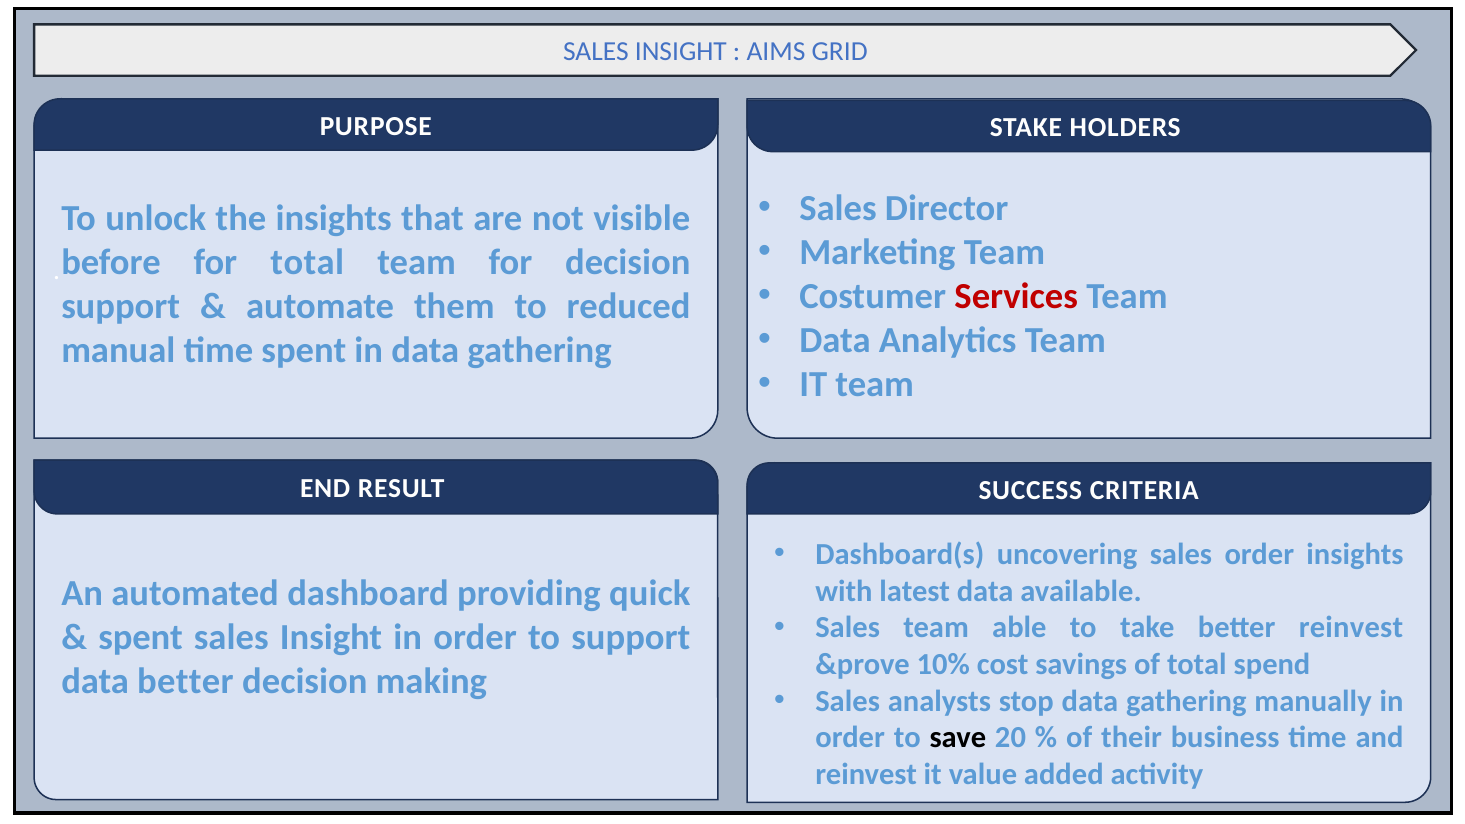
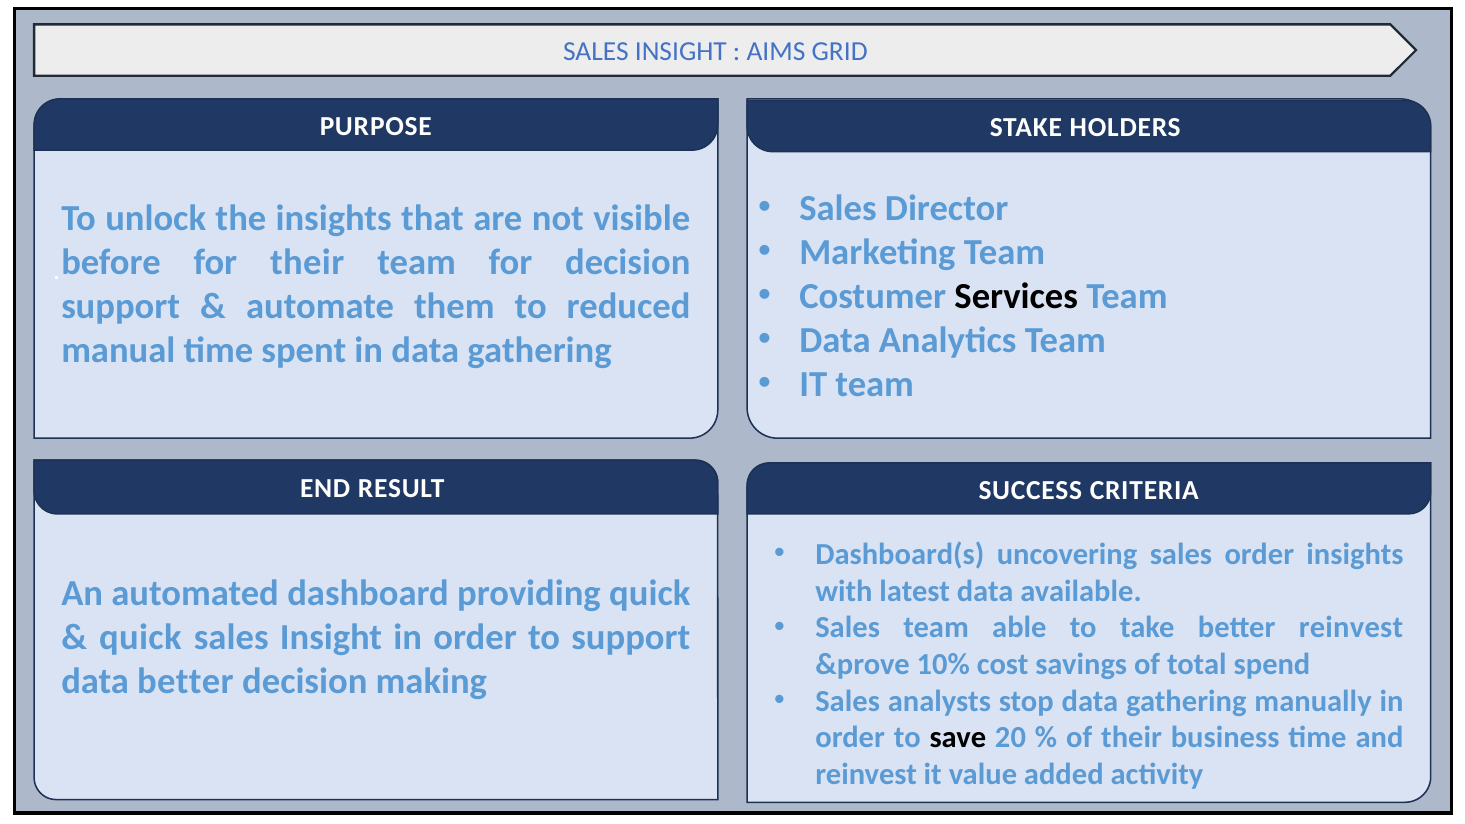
for total: total -> their
Services colour: red -> black
spent at (141, 637): spent -> quick
